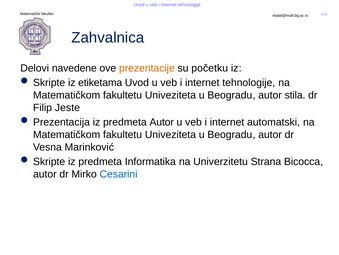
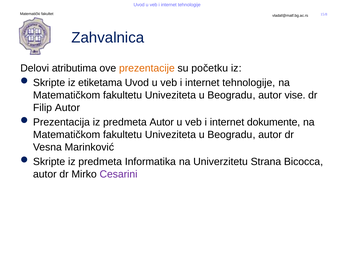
navedene: navedene -> atributima
stila: stila -> vise
Filip Jeste: Jeste -> Autor
automatski: automatski -> dokumente
Cesarini colour: blue -> purple
